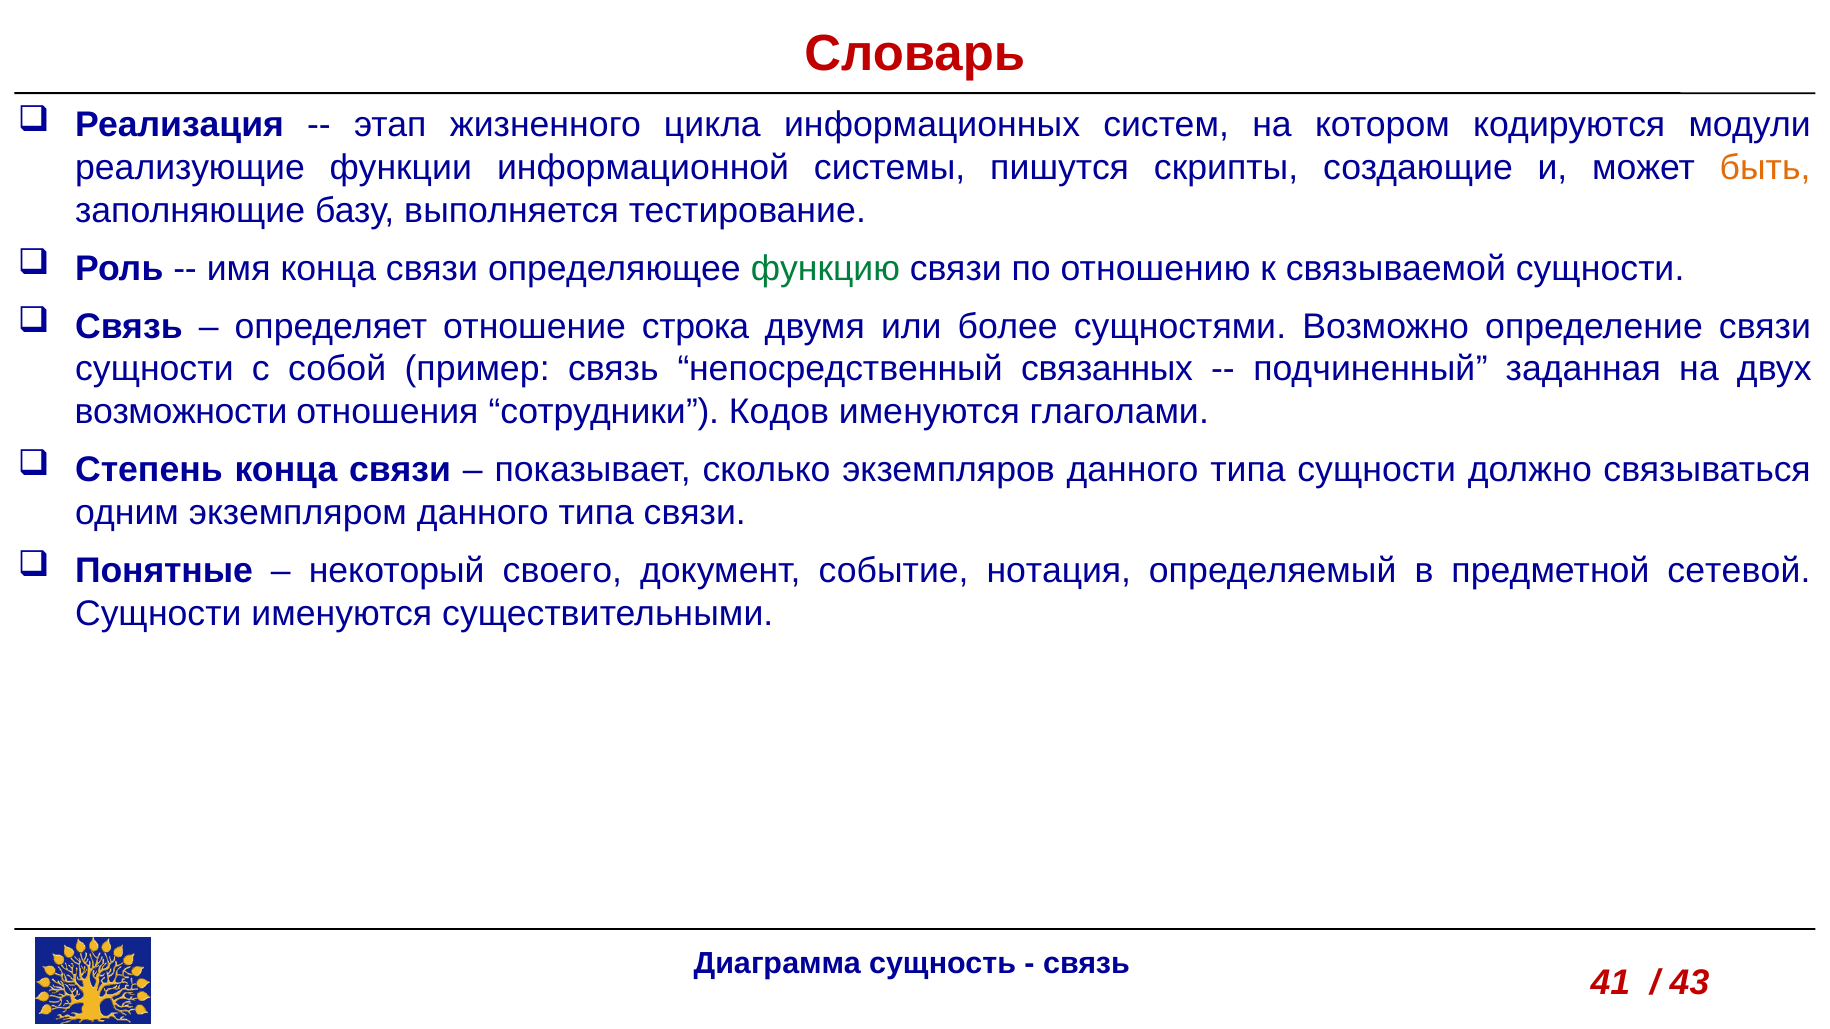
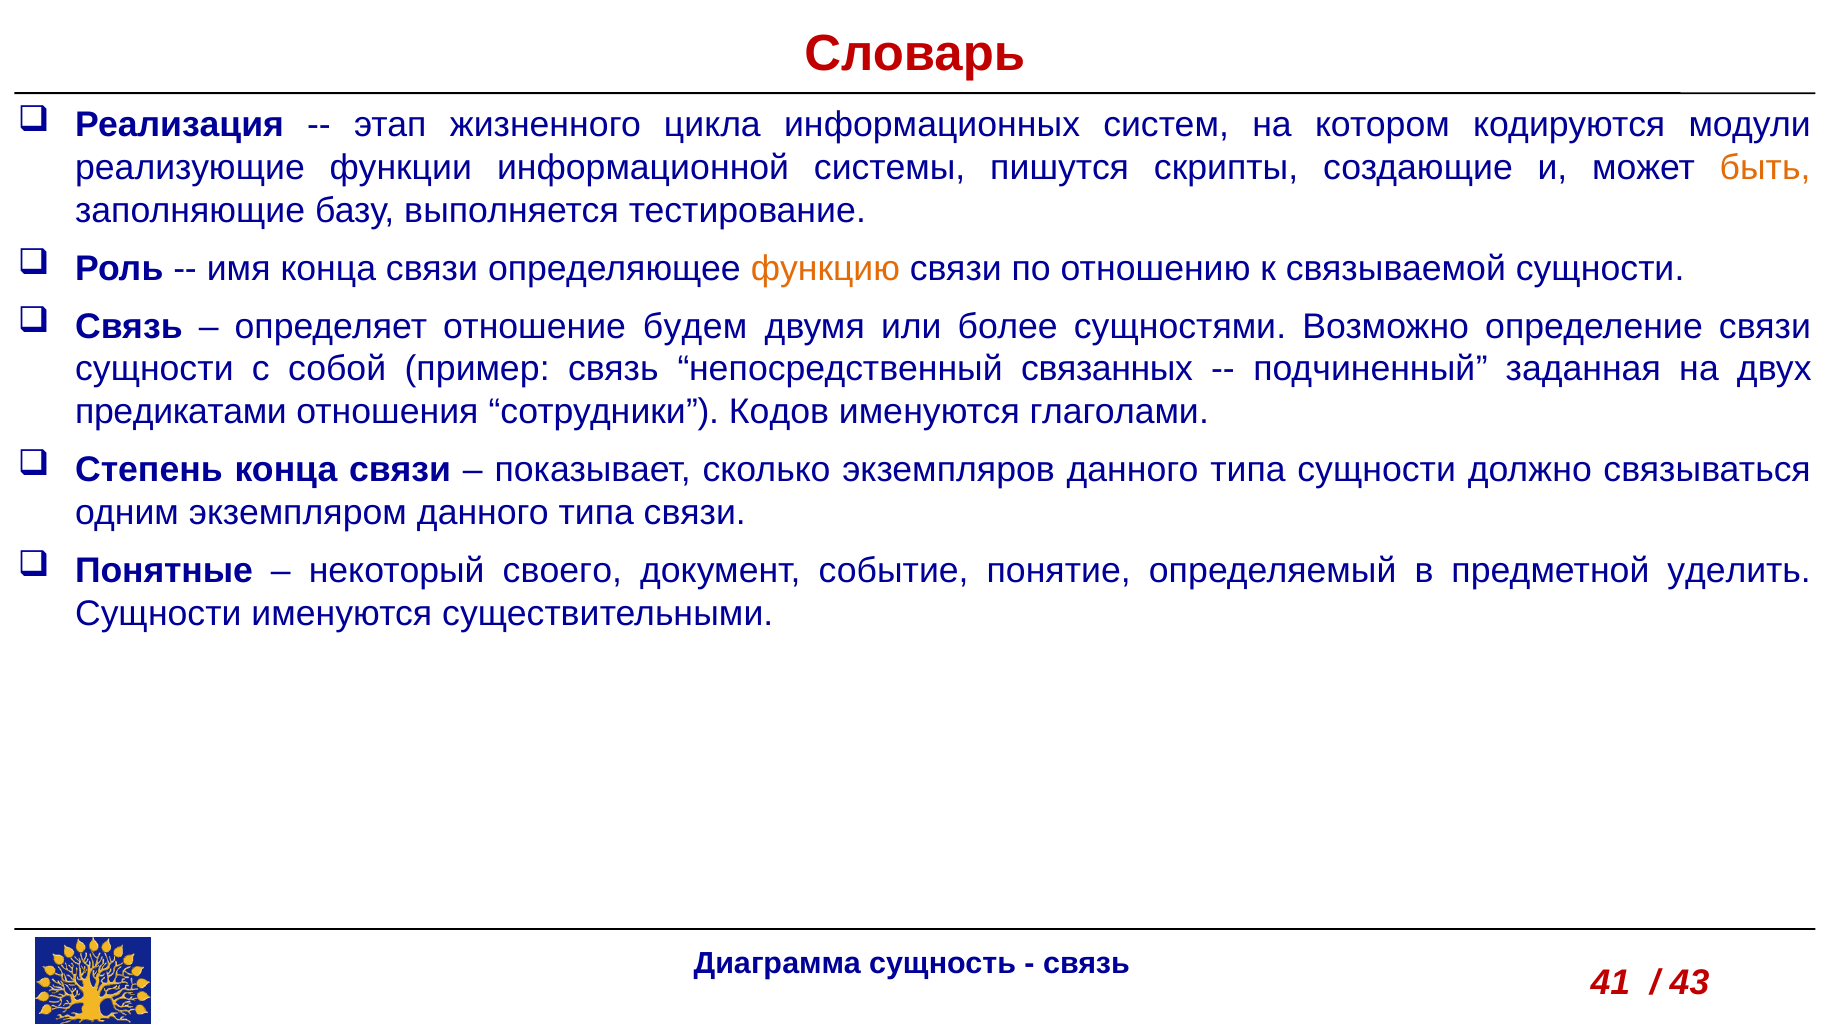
функцию colour: green -> orange
строка: строка -> будем
возможности: возможности -> предикатами
нотация: нотация -> понятие
сетевой: сетевой -> уделить
